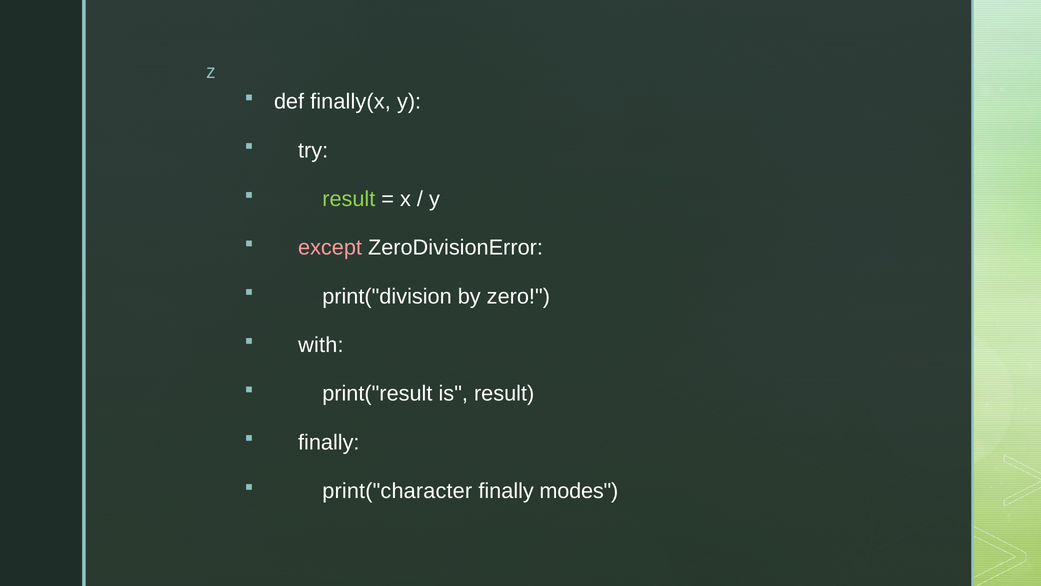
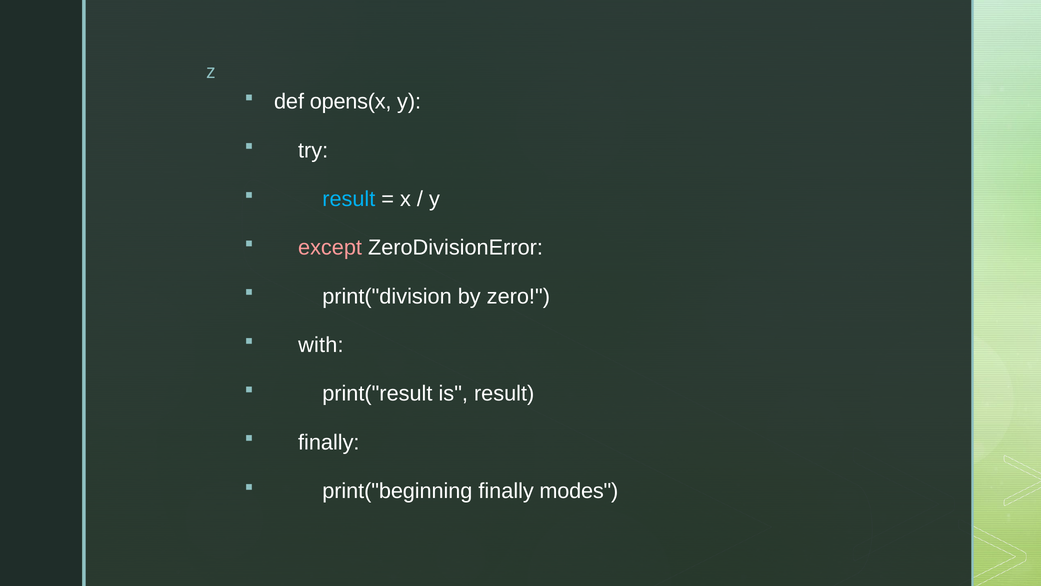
finally(x: finally(x -> opens(x
result at (349, 199) colour: light green -> light blue
print("character: print("character -> print("beginning
